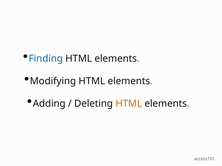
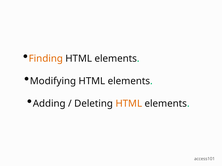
Finding colour: blue -> orange
